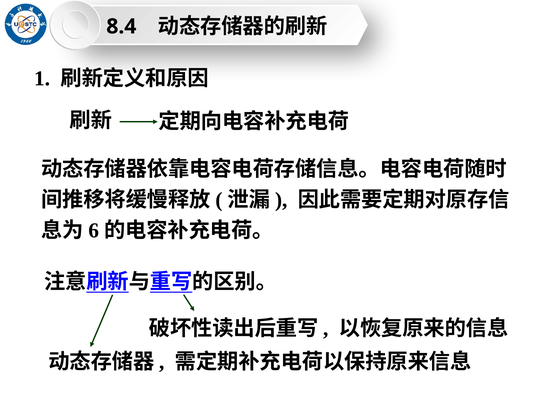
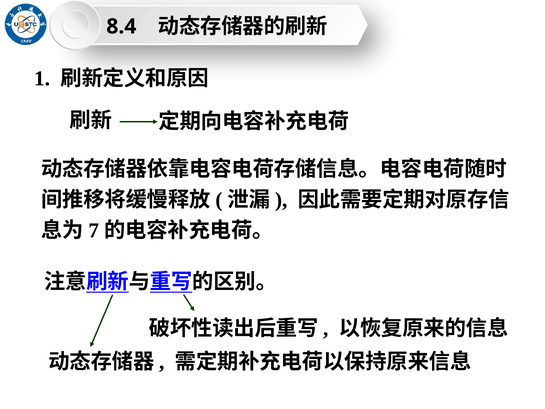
6: 6 -> 7
